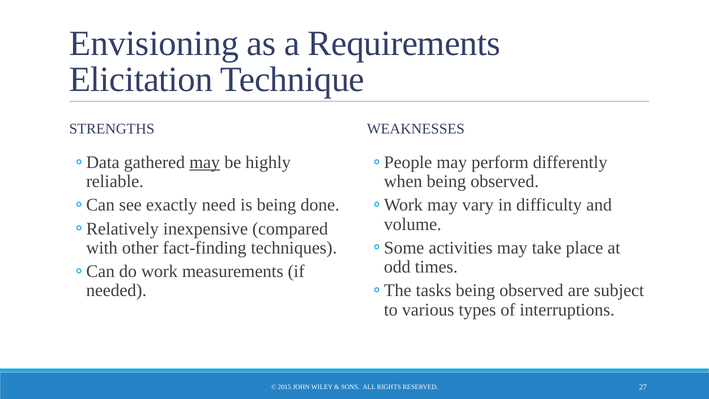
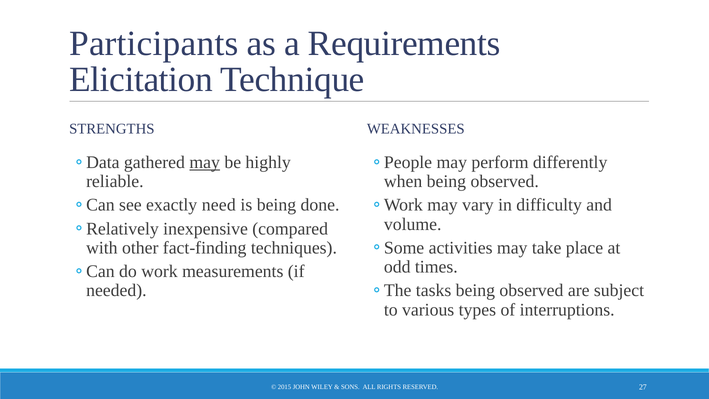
Envisioning: Envisioning -> Participants
